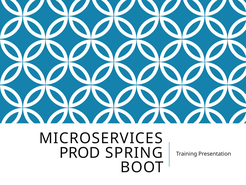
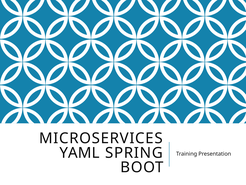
PROD: PROD -> YAML
